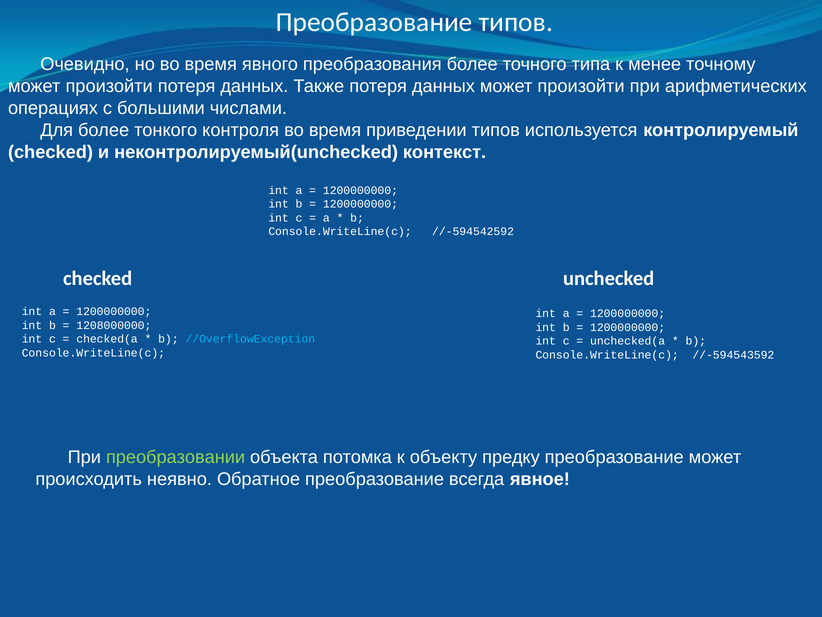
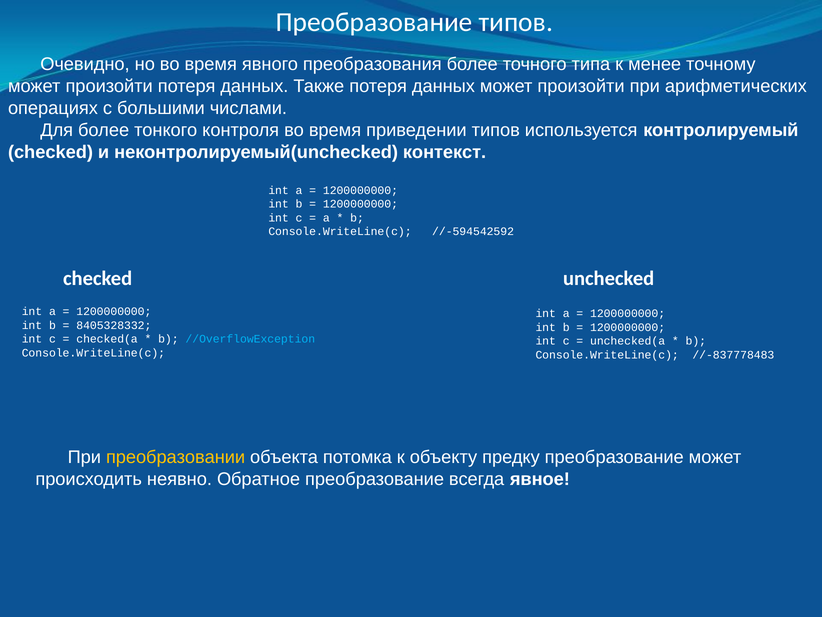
1208000000: 1208000000 -> 8405328332
//-594543592: //-594543592 -> //-837778483
преобразовании colour: light green -> yellow
